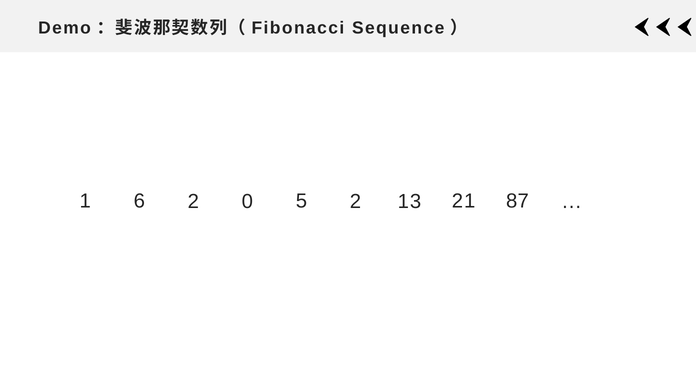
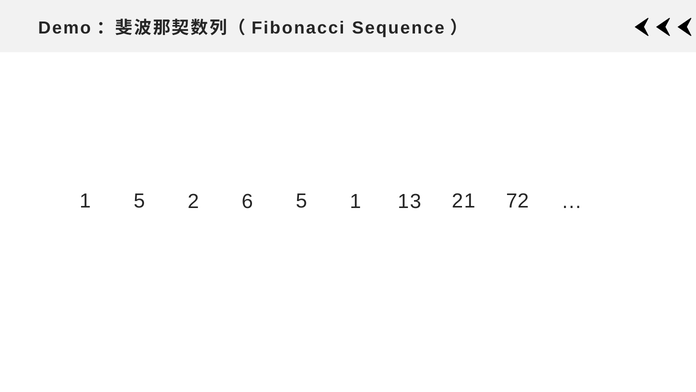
1 6: 6 -> 5
0: 0 -> 6
5 2: 2 -> 1
87: 87 -> 72
